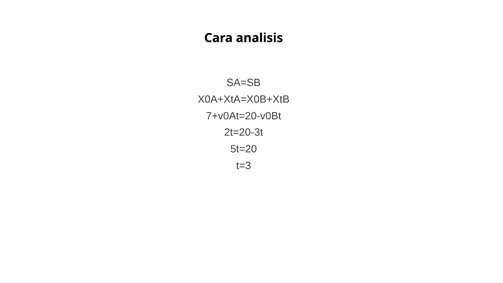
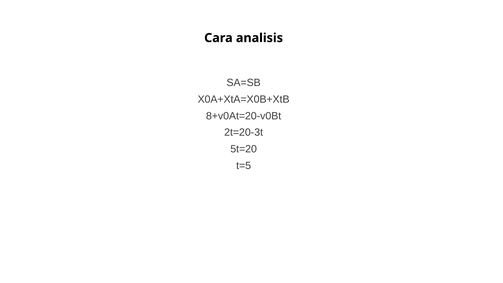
7+v0At=20-v0Bt: 7+v0At=20-v0Bt -> 8+v0At=20-v0Bt
t=3: t=3 -> t=5
